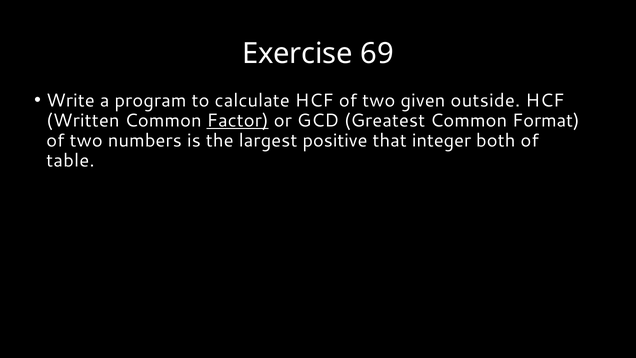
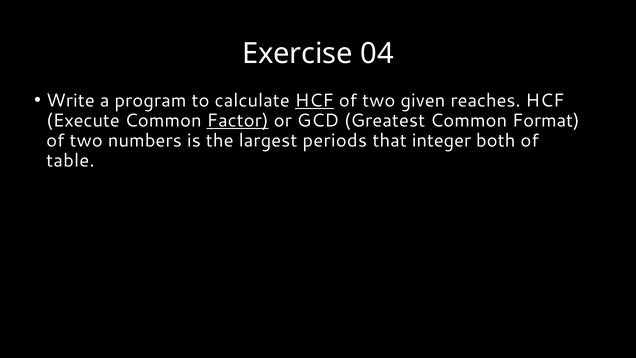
69: 69 -> 04
HCF at (314, 100) underline: none -> present
outside: outside -> reaches
Written: Written -> Execute
positive: positive -> periods
